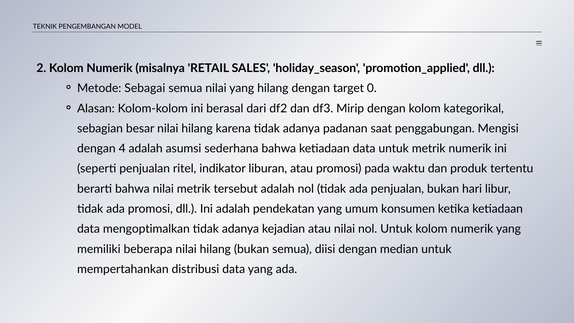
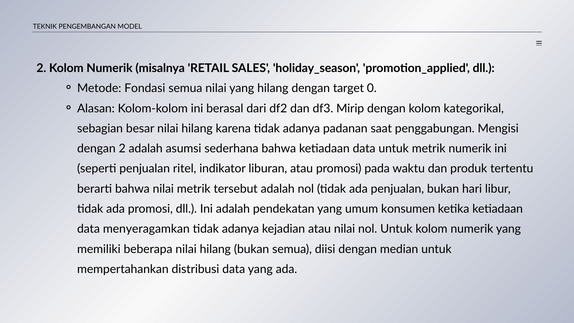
Sebagai: Sebagai -> Fondasi
dengan 4: 4 -> 2
mengoptimalkan: mengoptimalkan -> menyeragamkan
